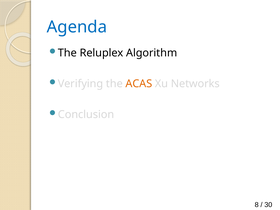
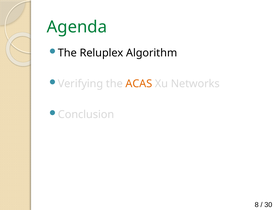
Agenda colour: blue -> green
